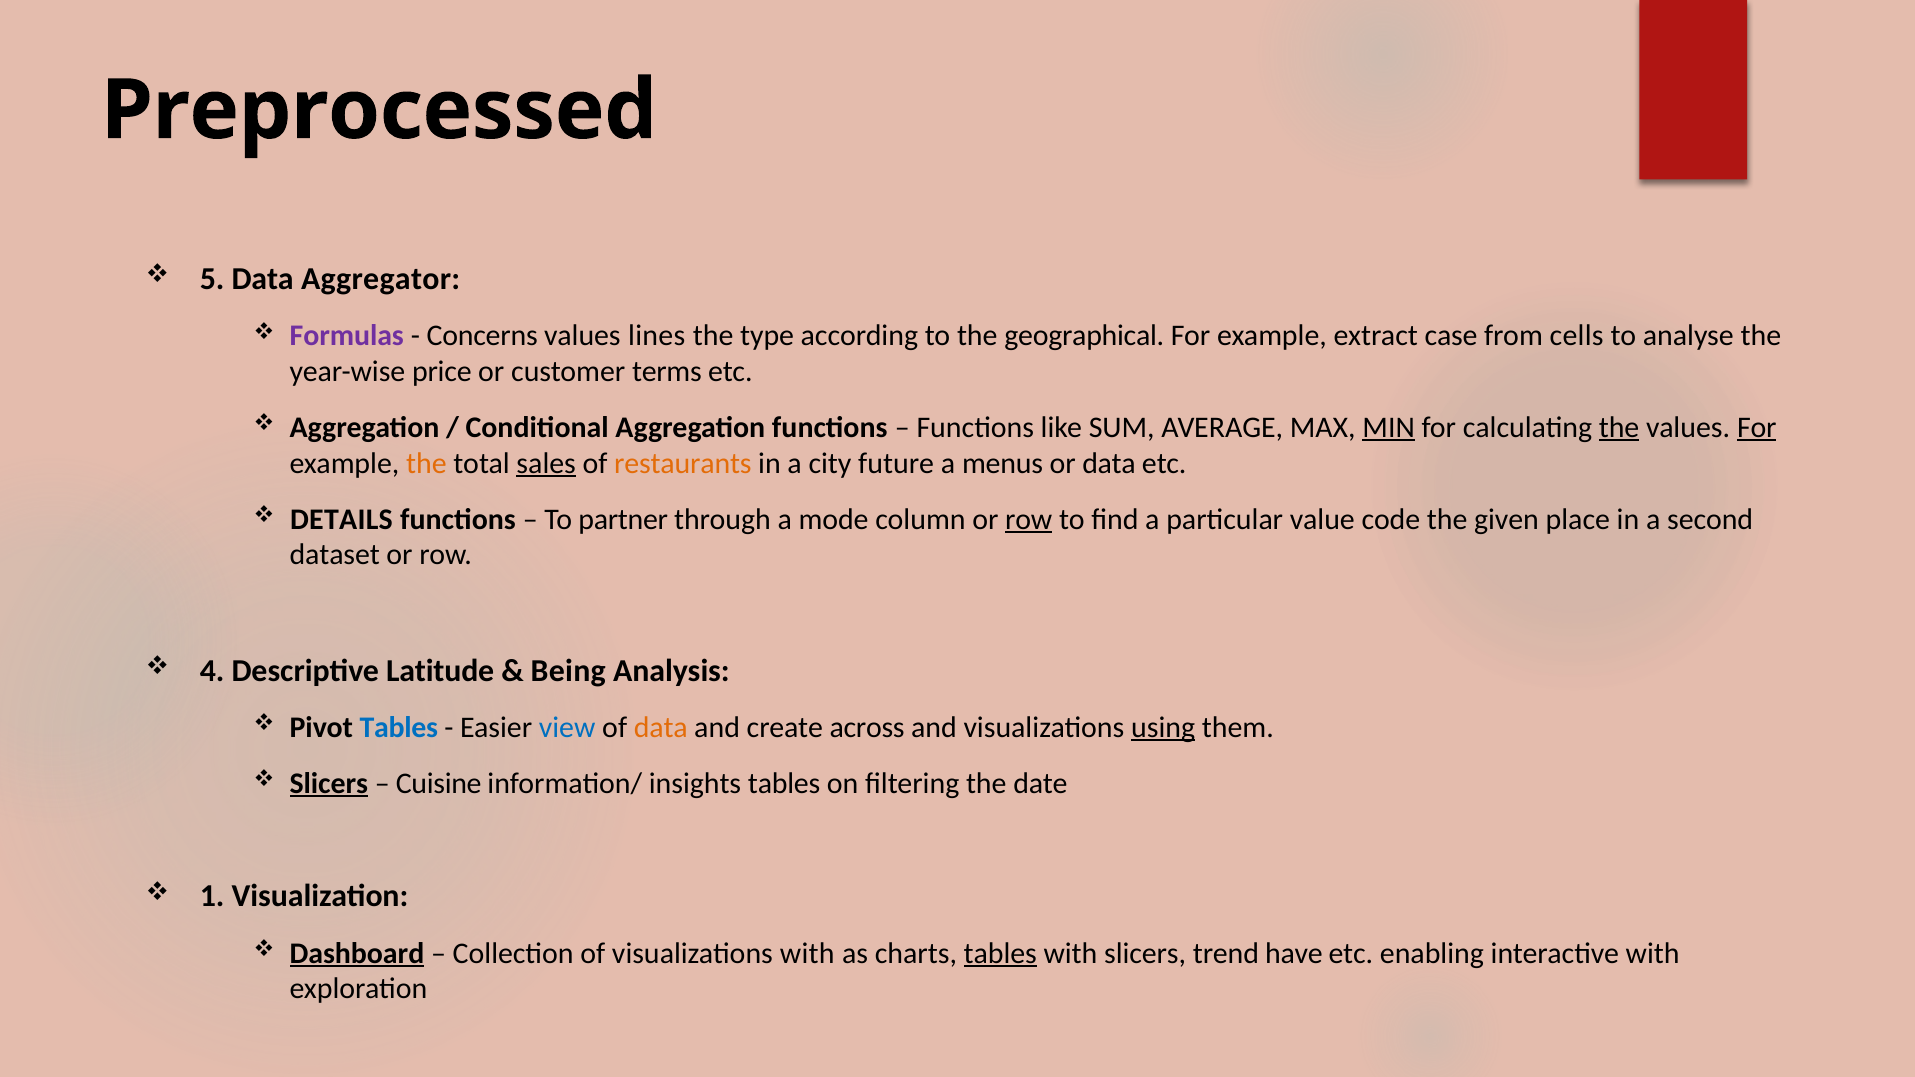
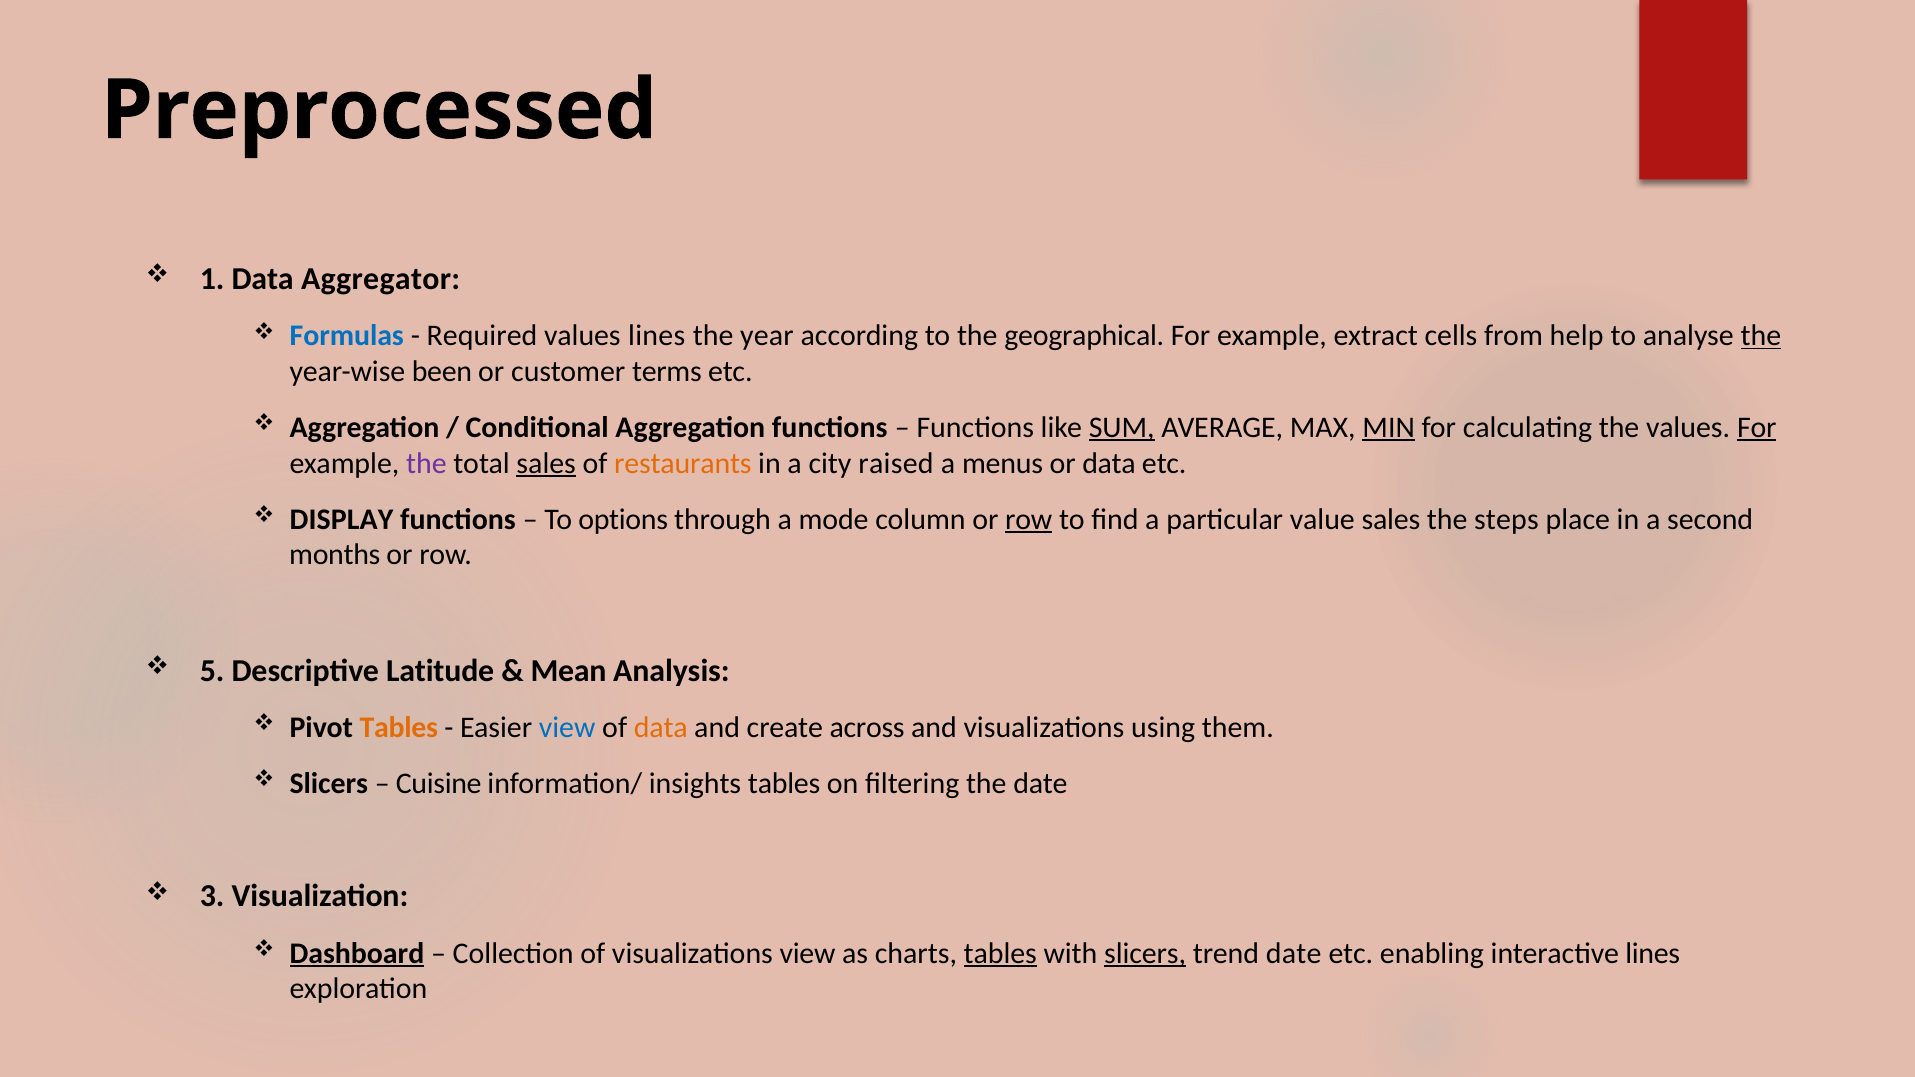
5: 5 -> 1
Formulas colour: purple -> blue
Concerns: Concerns -> Required
type: type -> year
case: case -> cells
cells: cells -> help
the at (1761, 336) underline: none -> present
price: price -> been
SUM underline: none -> present
the at (1619, 428) underline: present -> none
the at (426, 463) colour: orange -> purple
future: future -> raised
DETAILS: DETAILS -> DISPLAY
partner: partner -> options
value code: code -> sales
given: given -> steps
dataset: dataset -> months
4: 4 -> 5
Being: Being -> Mean
Tables at (399, 728) colour: blue -> orange
using underline: present -> none
Slicers at (329, 783) underline: present -> none
1: 1 -> 3
visualizations with: with -> view
slicers at (1145, 953) underline: none -> present
trend have: have -> date
interactive with: with -> lines
